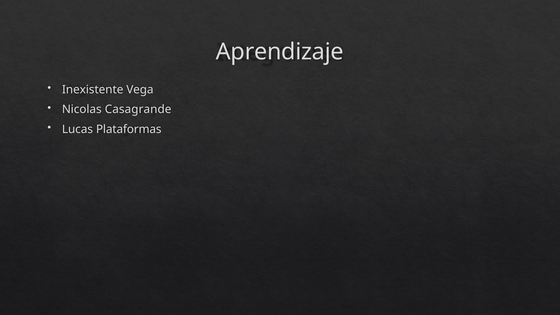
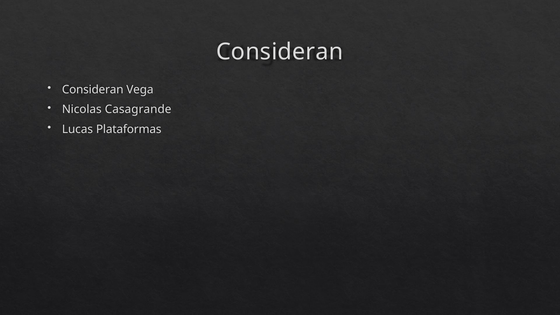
Aprendizaje at (280, 52): Aprendizaje -> Consideran
Inexistente at (93, 89): Inexistente -> Consideran
